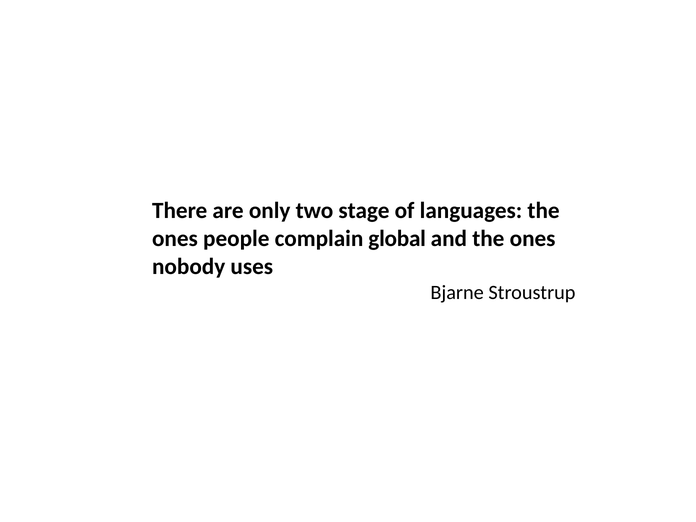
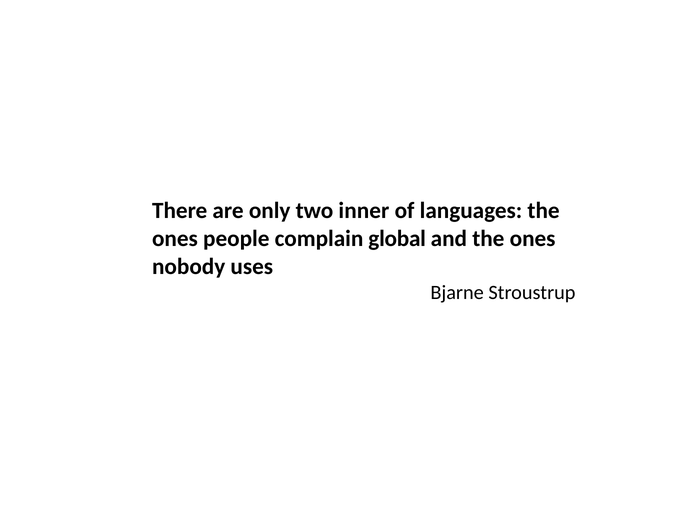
stage: stage -> inner
